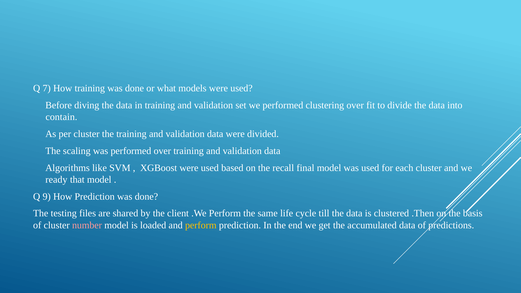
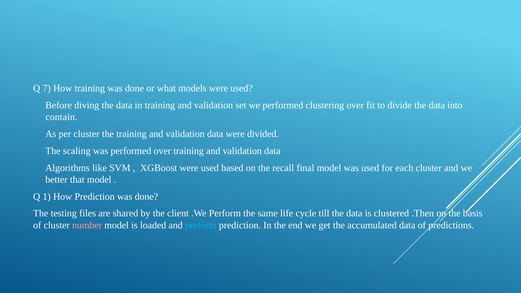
ready: ready -> better
9: 9 -> 1
perform at (201, 225) colour: yellow -> light blue
